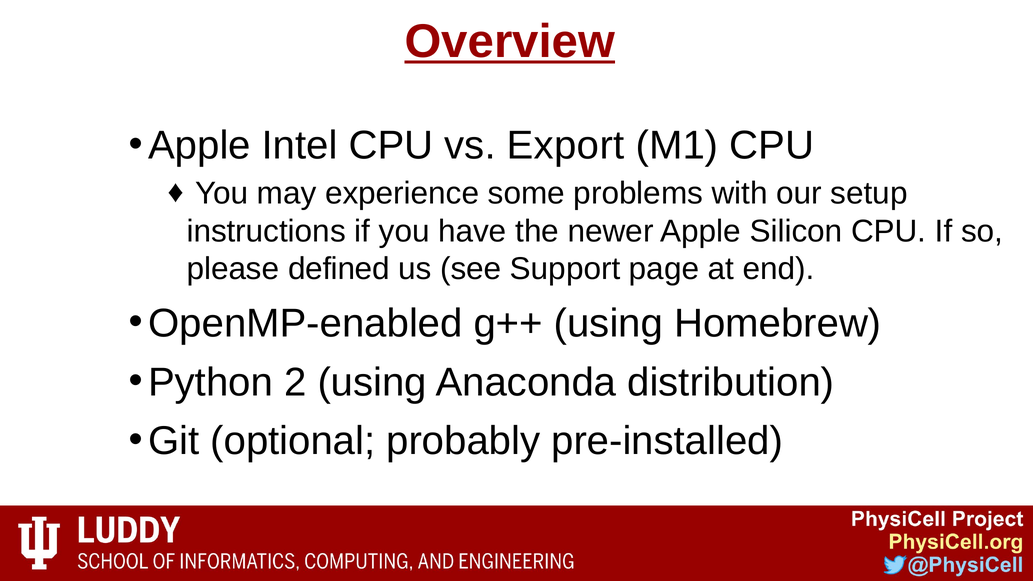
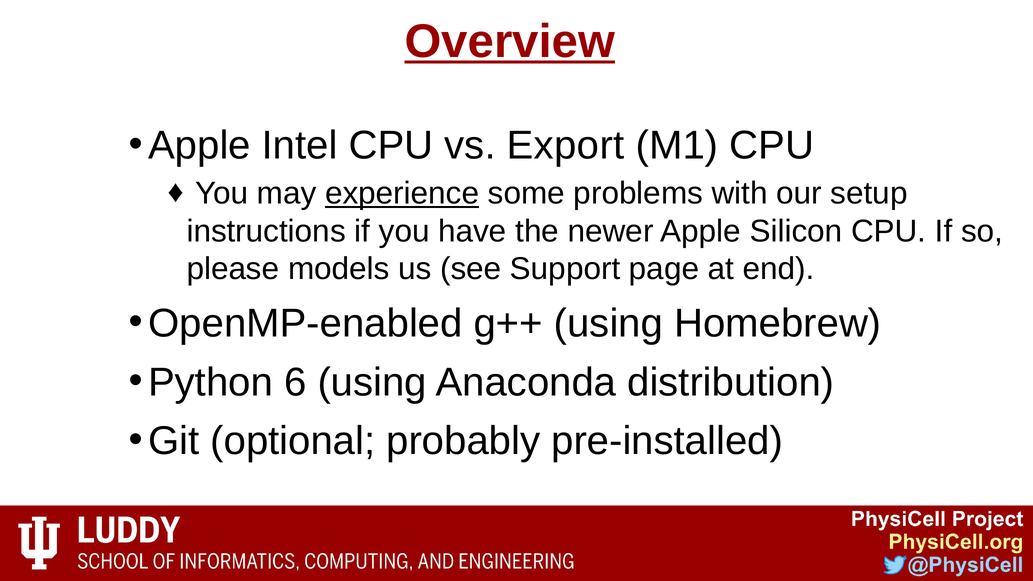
experience underline: none -> present
defined: defined -> models
2: 2 -> 6
